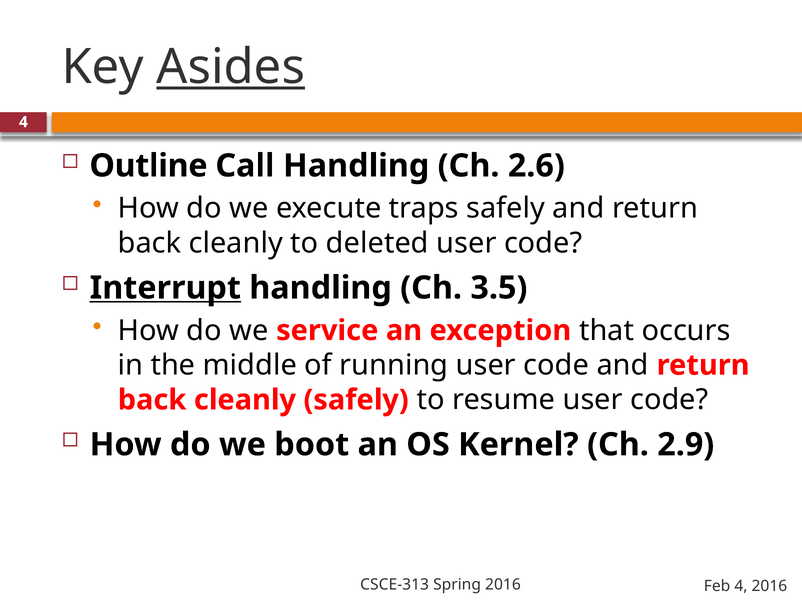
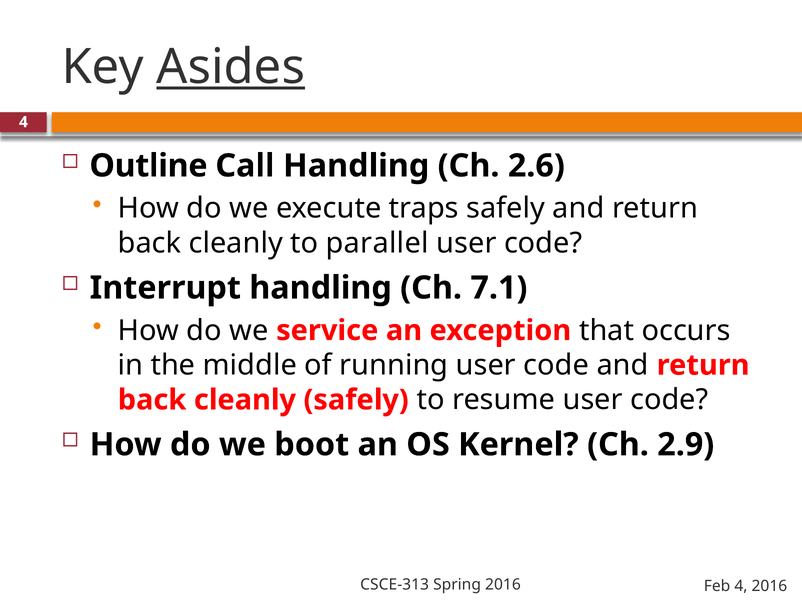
deleted: deleted -> parallel
Interrupt underline: present -> none
3.5: 3.5 -> 7.1
